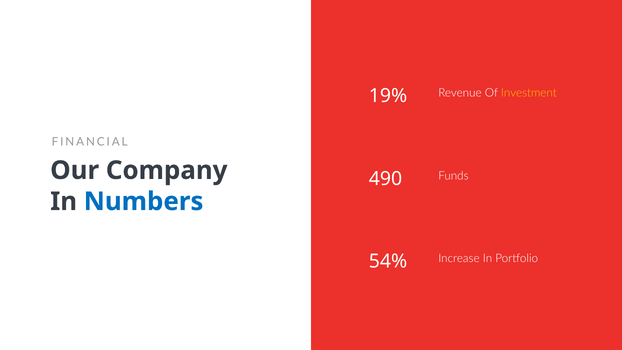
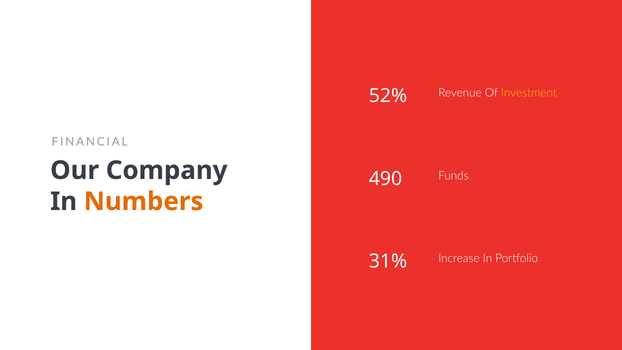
19%: 19% -> 52%
Numbers colour: blue -> orange
54%: 54% -> 31%
